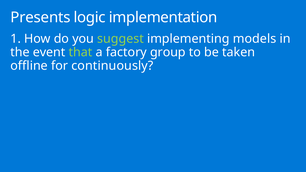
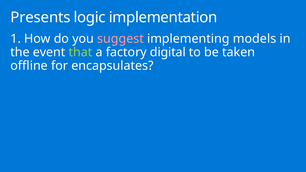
suggest colour: light green -> pink
group: group -> digital
continuously: continuously -> encapsulates
